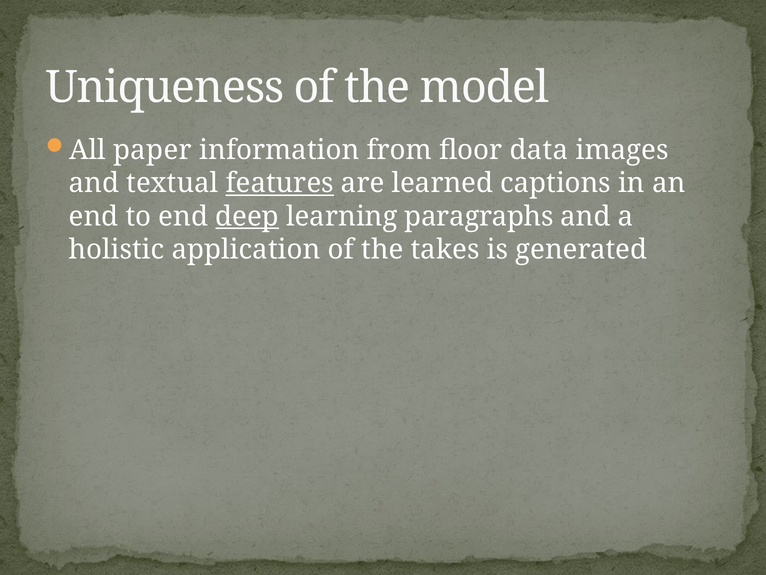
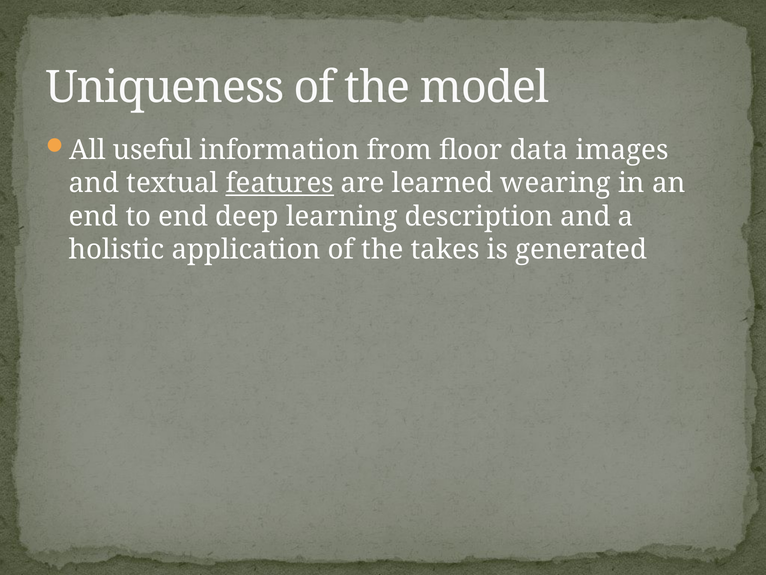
paper: paper -> useful
captions: captions -> wearing
deep underline: present -> none
paragraphs: paragraphs -> description
